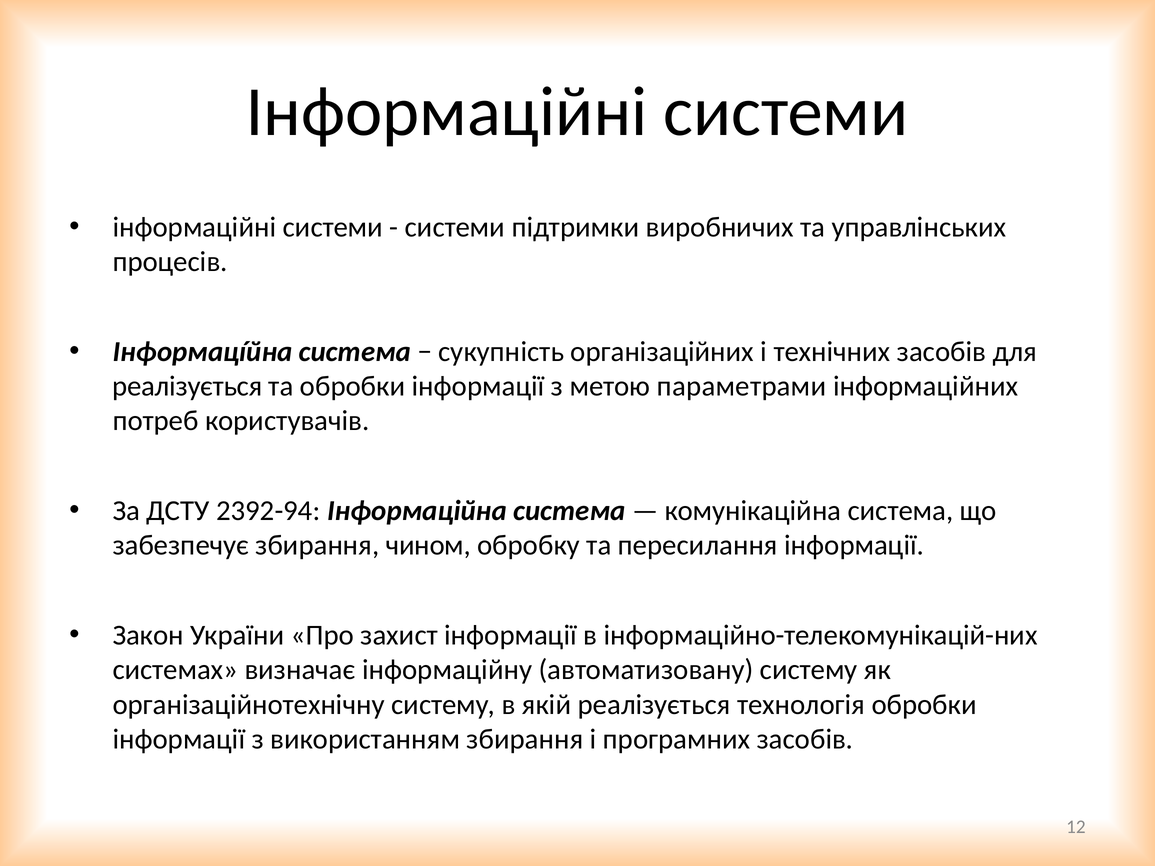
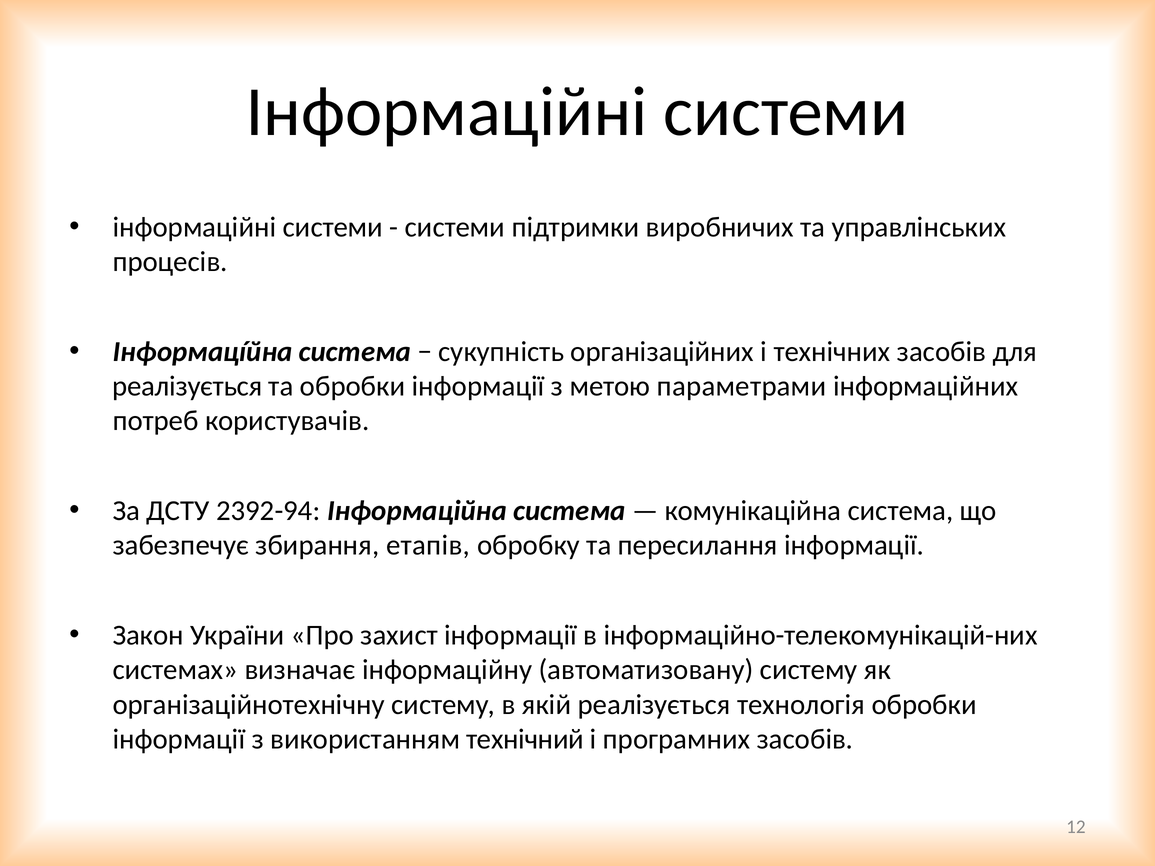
чином: чином -> етапів
використанням збирання: збирання -> технічний
